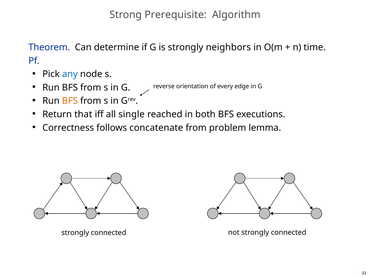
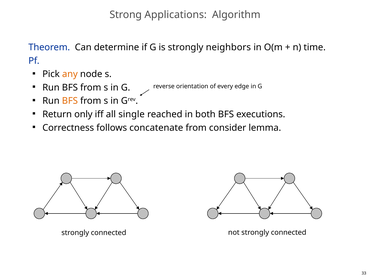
Prerequisite: Prerequisite -> Applications
any colour: blue -> orange
that: that -> only
problem: problem -> consider
